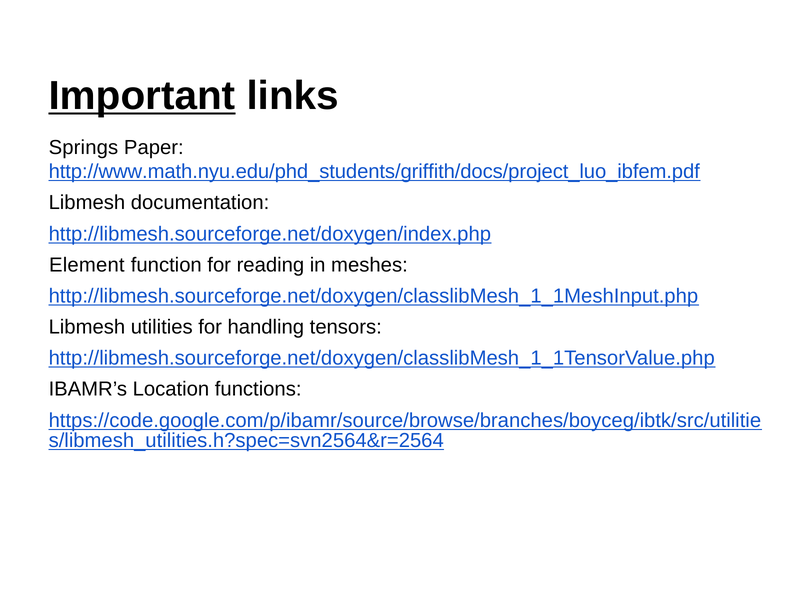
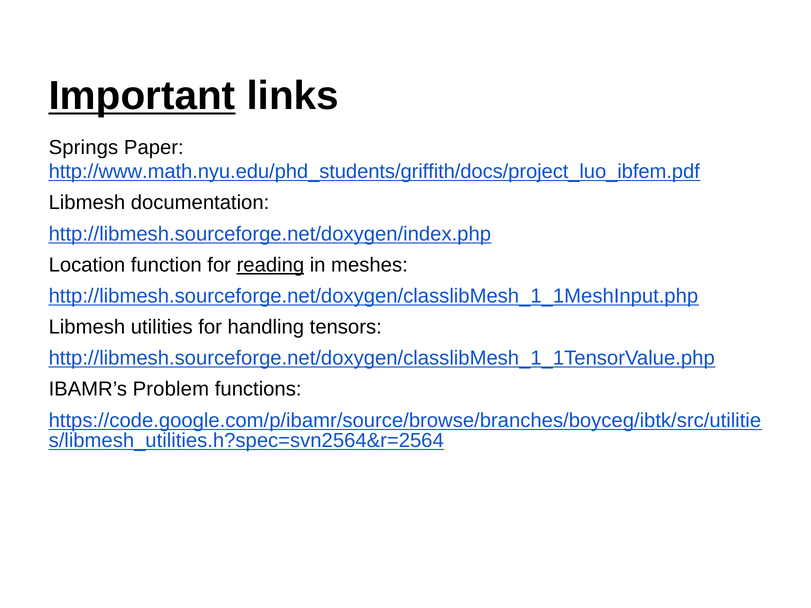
Element: Element -> Location
reading underline: none -> present
Location: Location -> Problem
